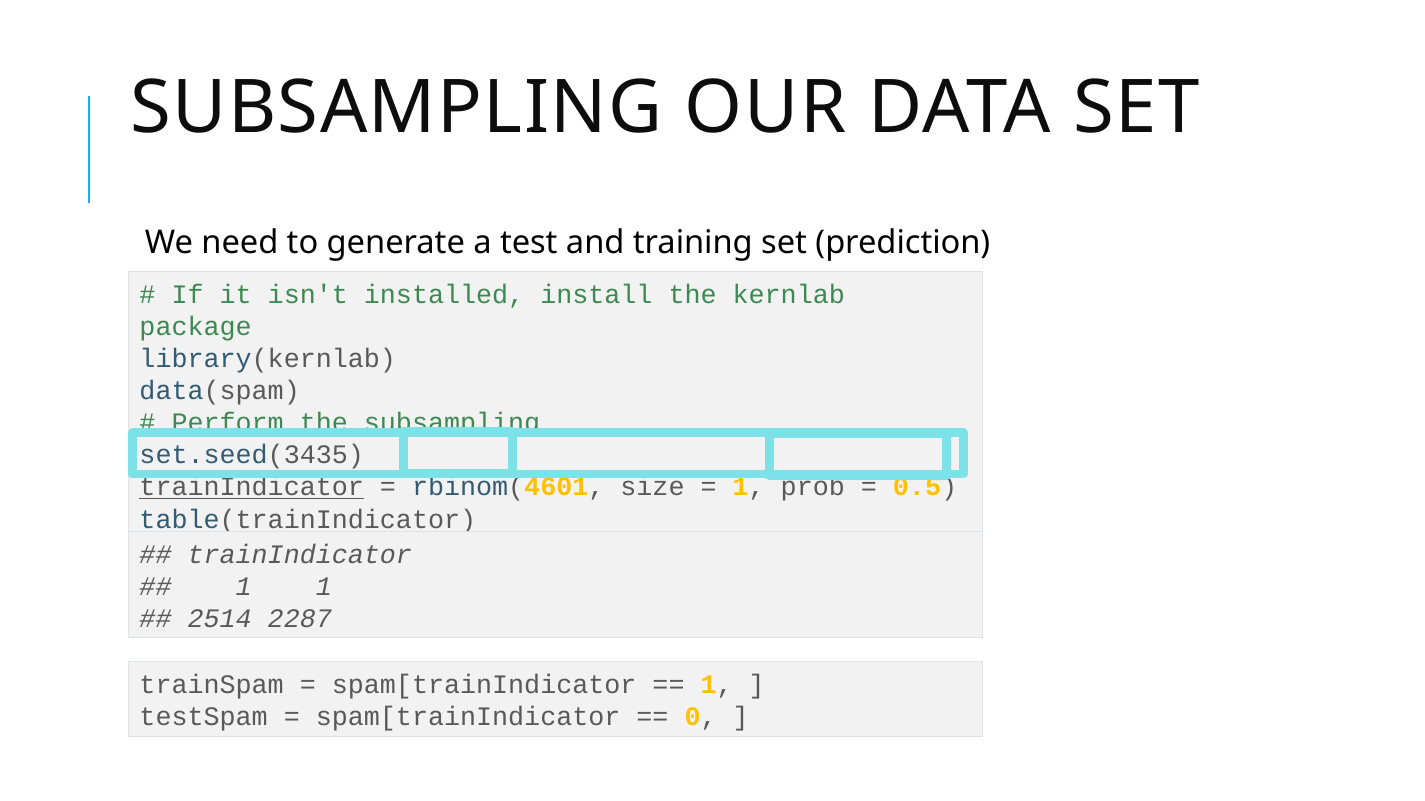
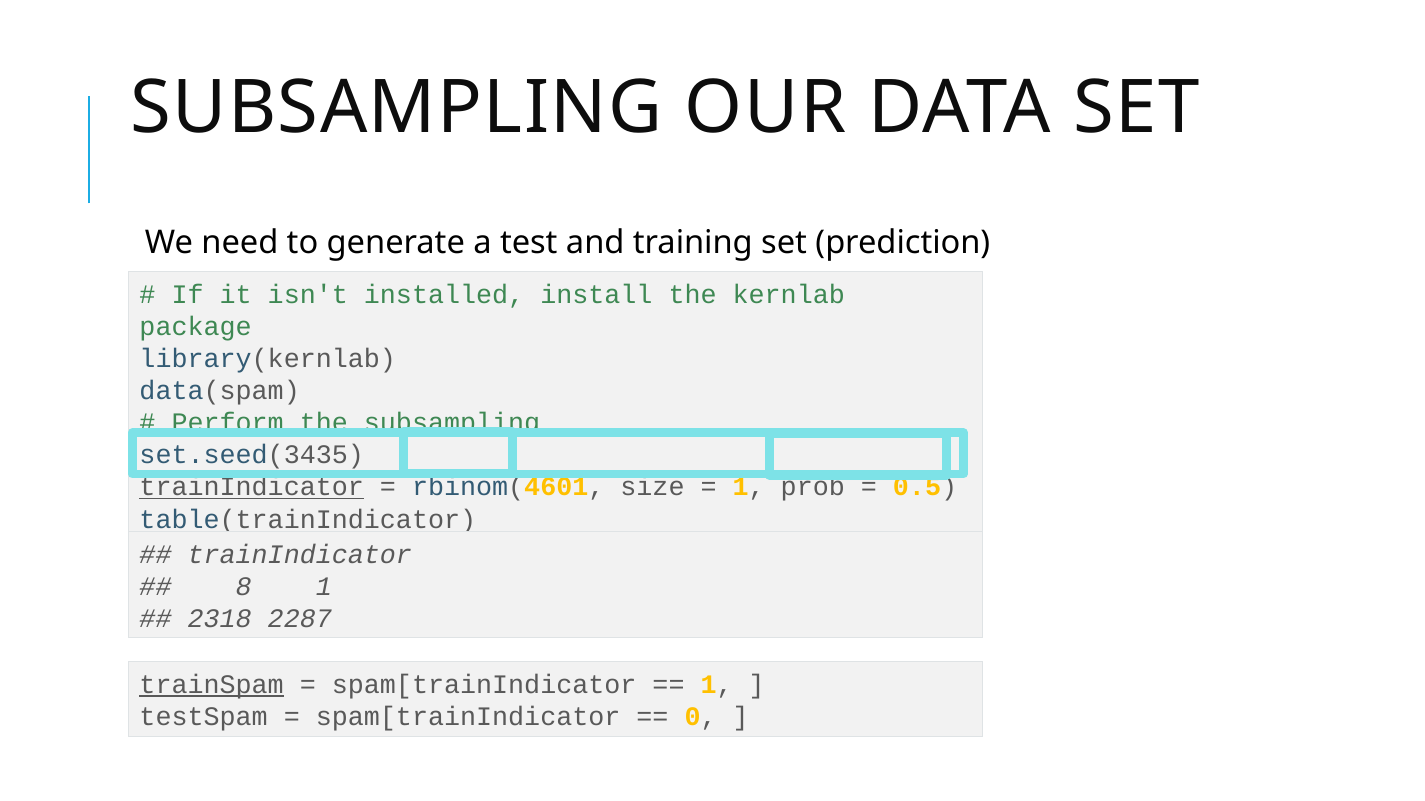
1 at (244, 587): 1 -> 8
2514: 2514 -> 2318
trainSpam underline: none -> present
